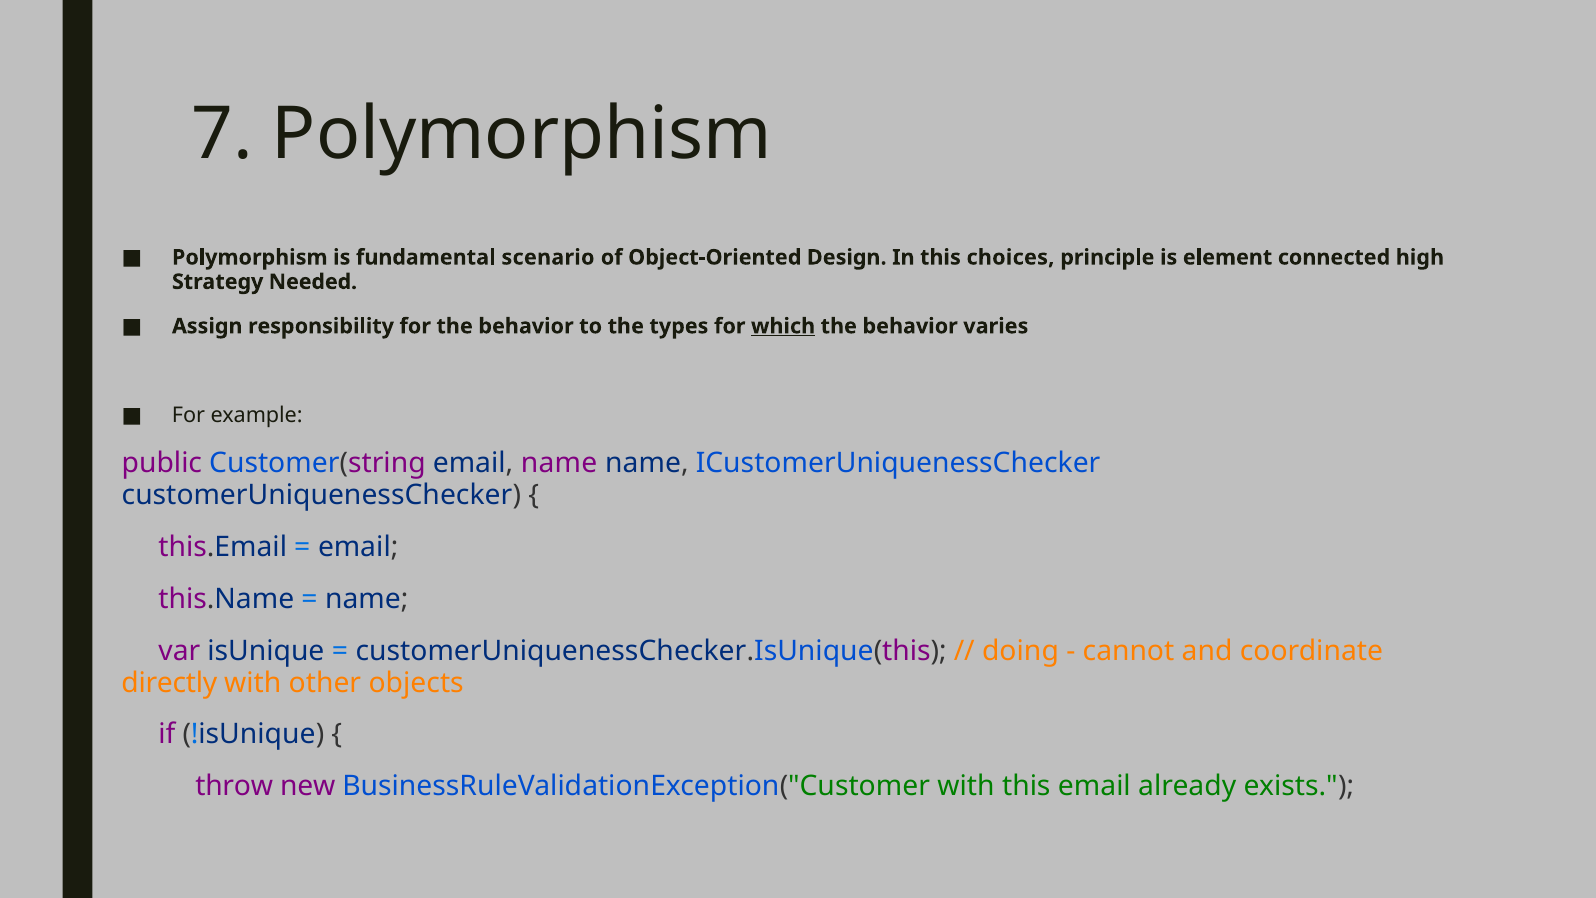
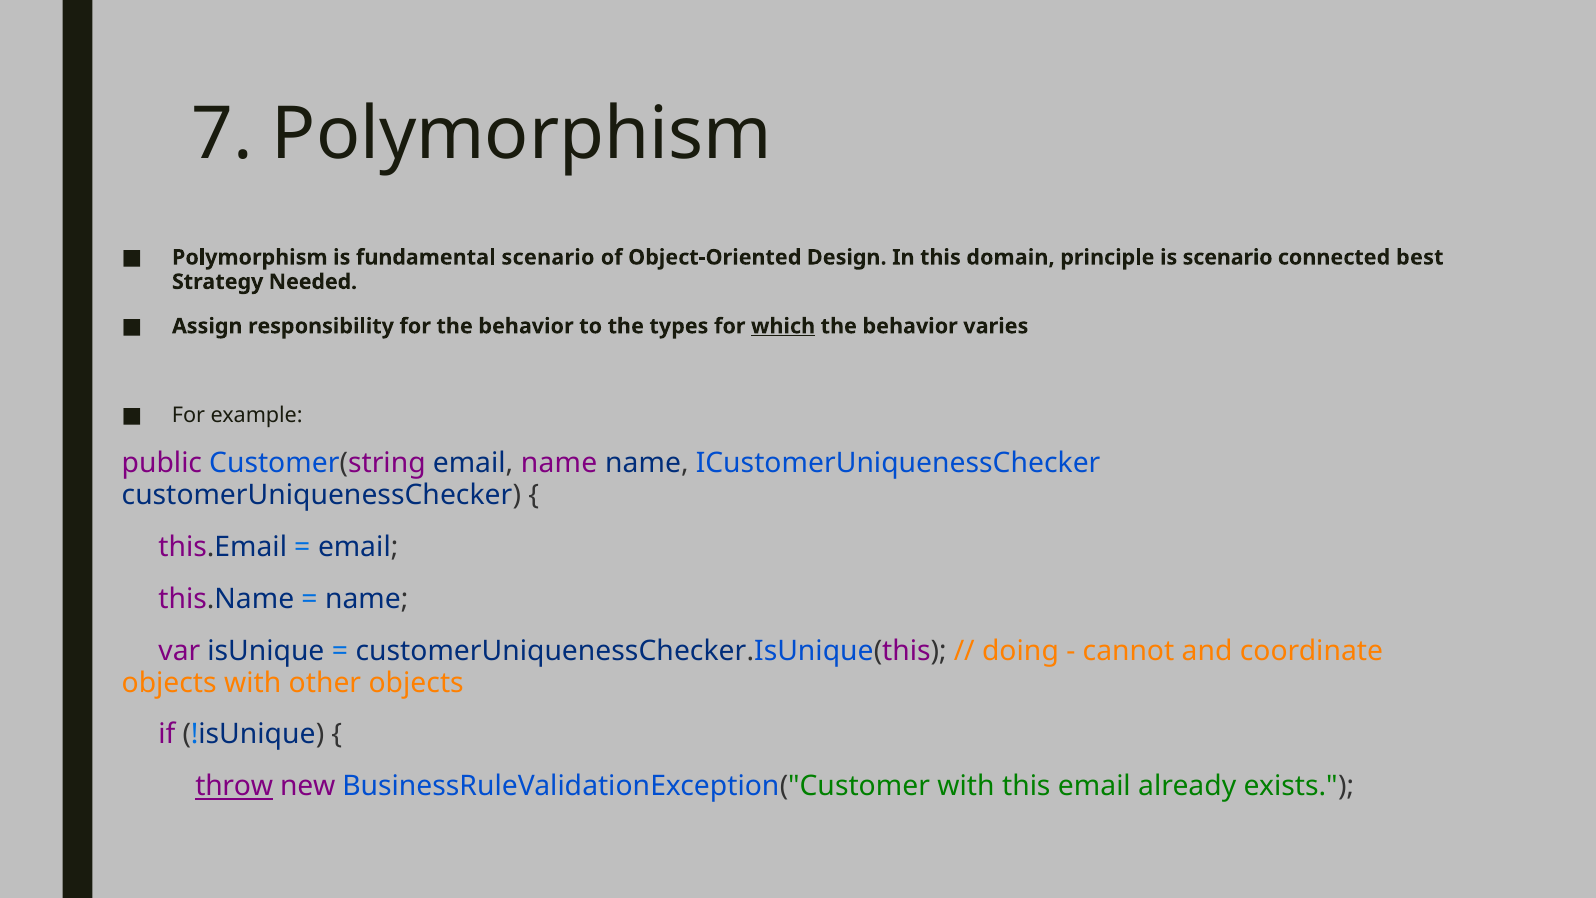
choices: choices -> domain
is element: element -> scenario
high: high -> best
directly at (169, 683): directly -> objects
throw underline: none -> present
